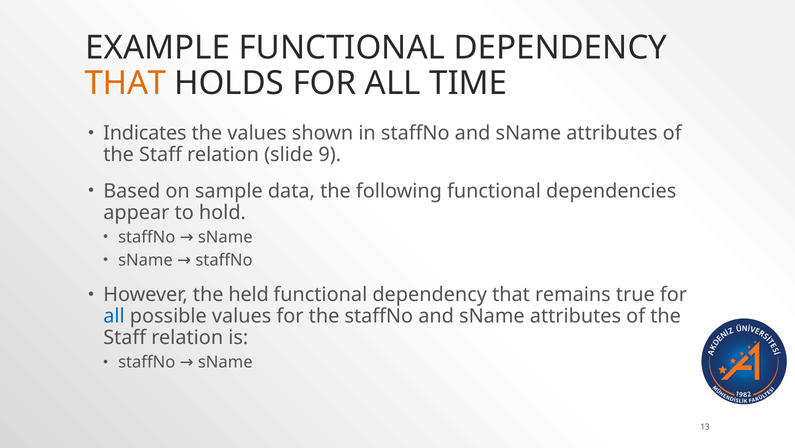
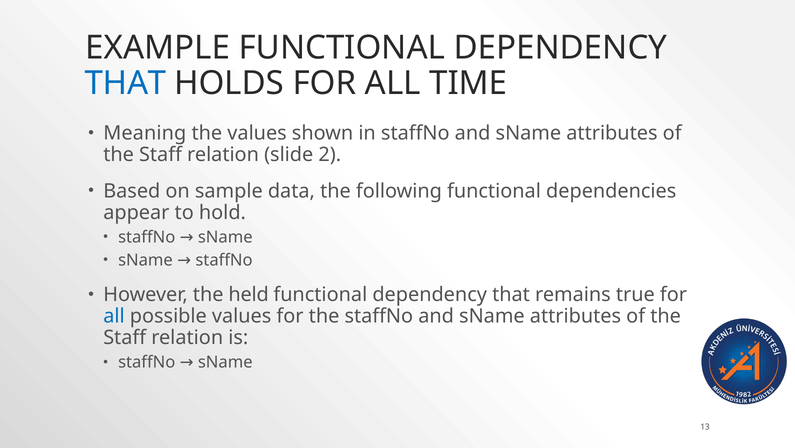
THAT at (126, 83) colour: orange -> blue
Indicates: Indicates -> Meaning
9: 9 -> 2
